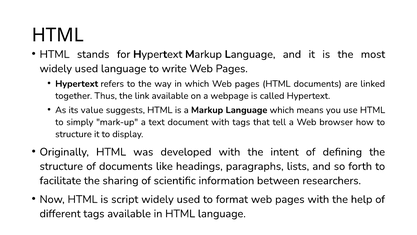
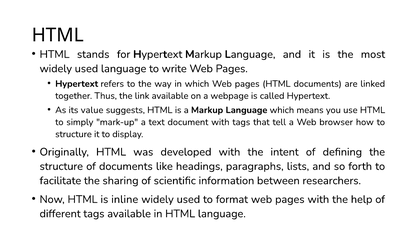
script: script -> inline
